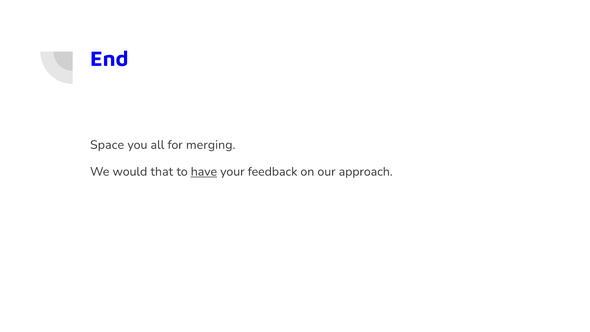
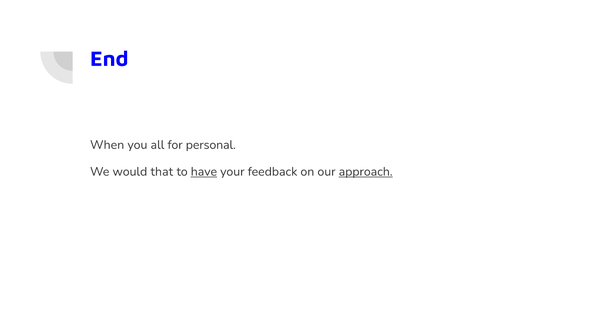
Space: Space -> When
merging: merging -> personal
approach underline: none -> present
